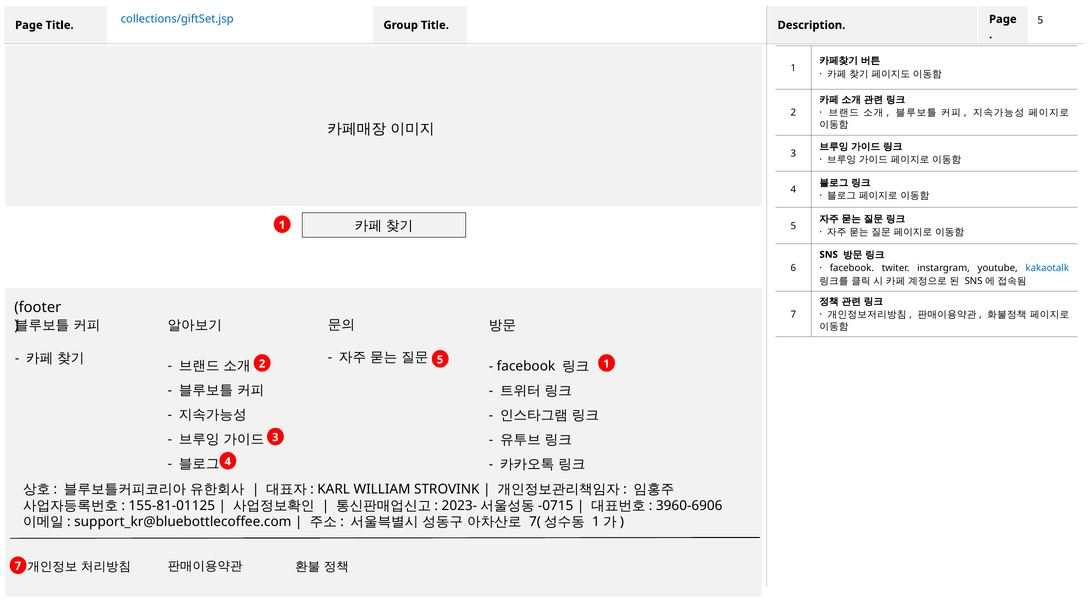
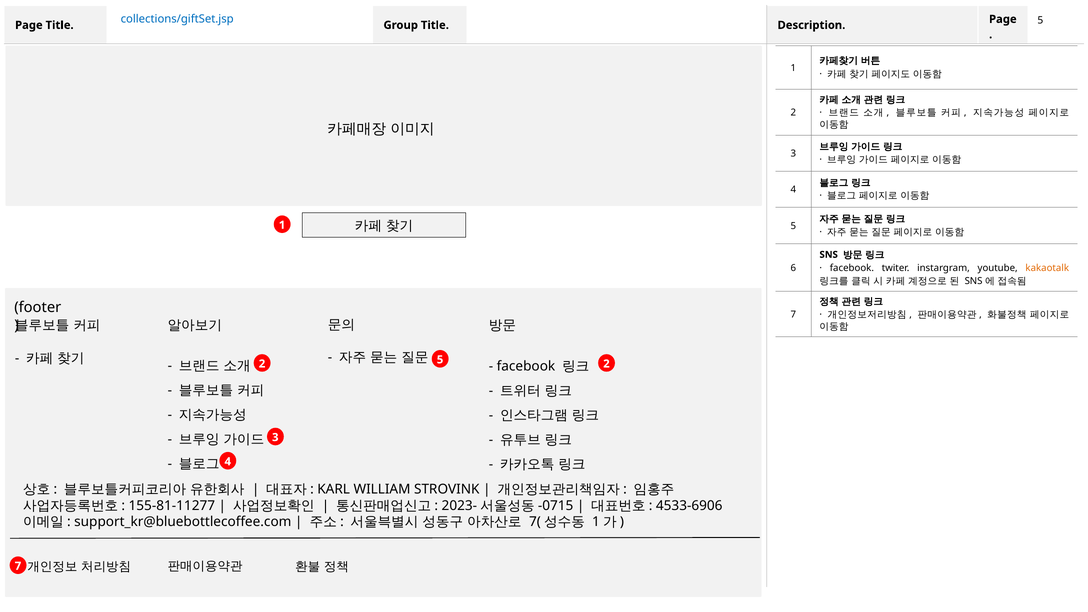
kakaotalk colour: blue -> orange
5 1: 1 -> 2
155-81-01125: 155-81-01125 -> 155-81-11277
3960-6906: 3960-6906 -> 4533-6906
